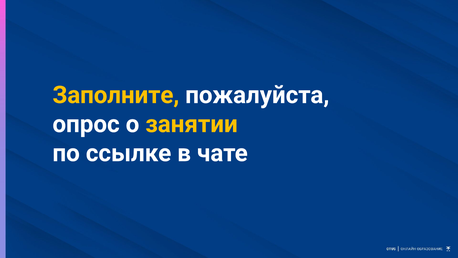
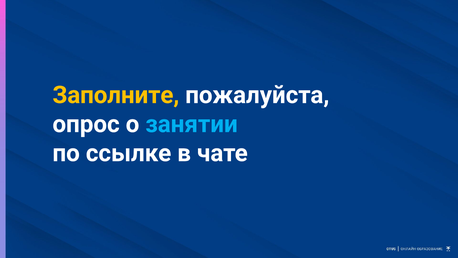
занятии colour: yellow -> light blue
